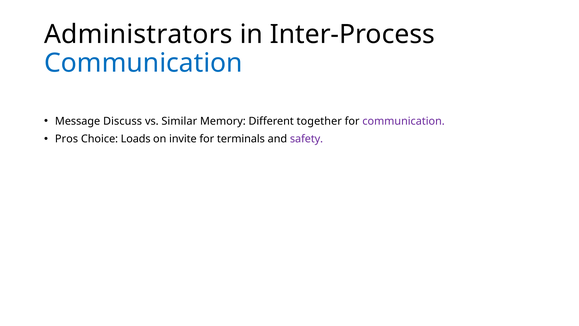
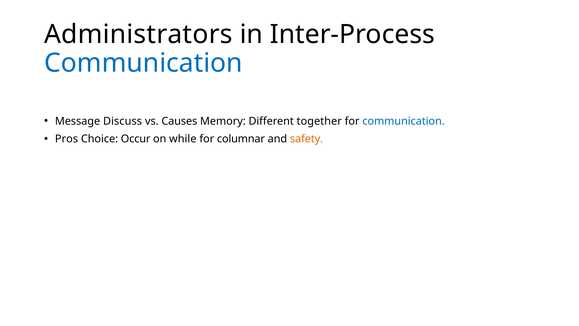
Similar: Similar -> Causes
communication at (404, 121) colour: purple -> blue
Loads: Loads -> Occur
invite: invite -> while
terminals: terminals -> columnar
safety colour: purple -> orange
